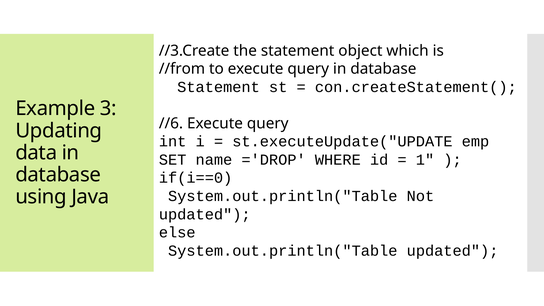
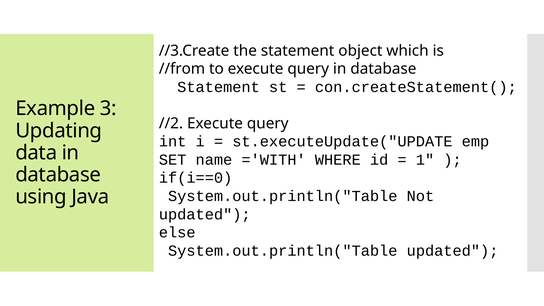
//6: //6 -> //2
='DROP: ='DROP -> ='WITH
